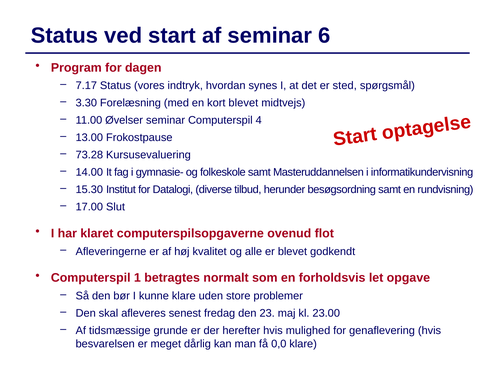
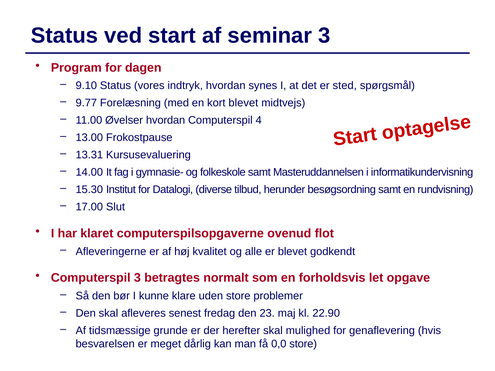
seminar 6: 6 -> 3
7.17: 7.17 -> 9.10
3.30: 3.30 -> 9.77
Øvelser seminar: seminar -> hvordan
73.28: 73.28 -> 13.31
Computerspil 1: 1 -> 3
23.00: 23.00 -> 22.90
herefter hvis: hvis -> skal
0,0 klare: klare -> store
